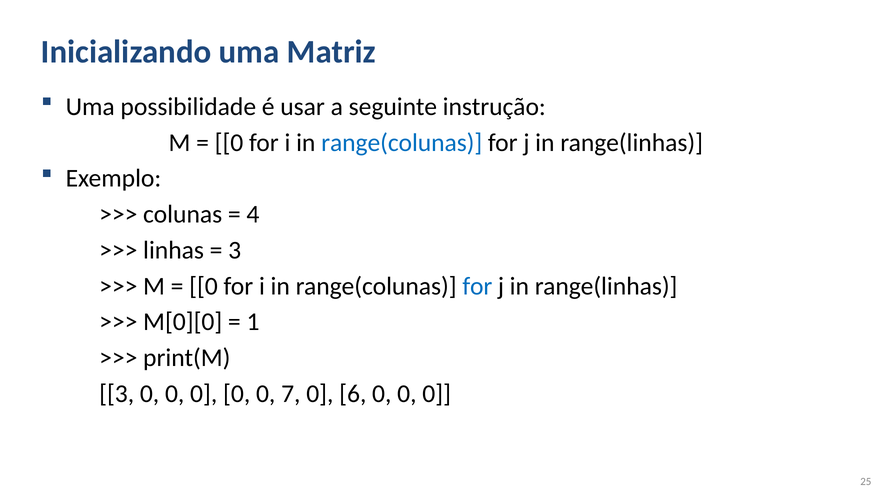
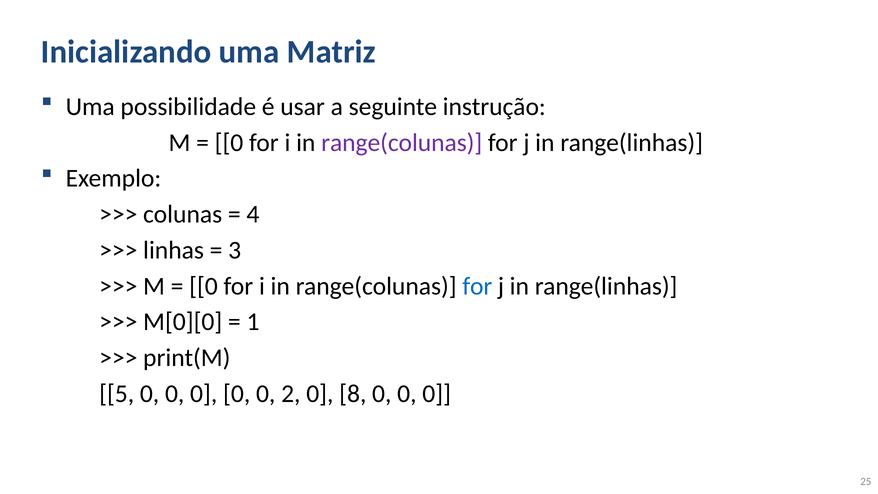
range(colunas at (402, 143) colour: blue -> purple
3 at (117, 394): 3 -> 5
7: 7 -> 2
6: 6 -> 8
